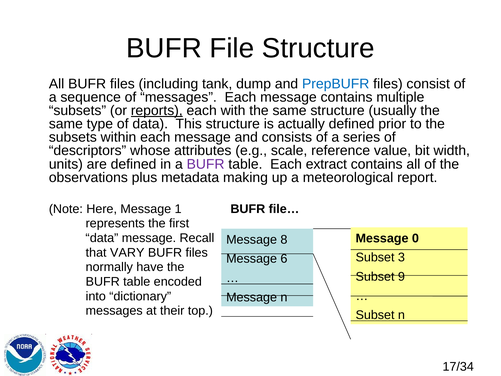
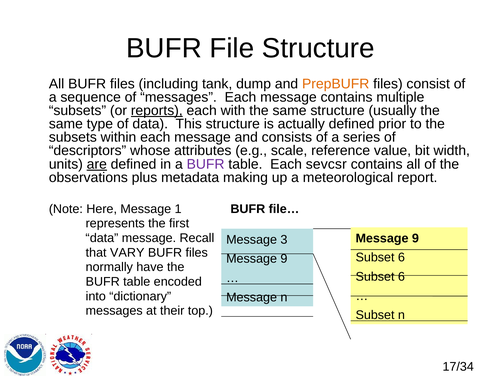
PrepBUFR colour: blue -> orange
are underline: none -> present
extract: extract -> sevcsr
0 at (415, 238): 0 -> 9
8: 8 -> 3
3 at (401, 257): 3 -> 6
6 at (284, 259): 6 -> 9
9 at (401, 277): 9 -> 6
